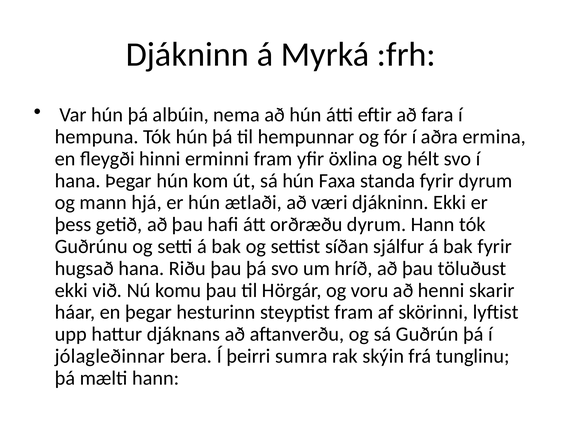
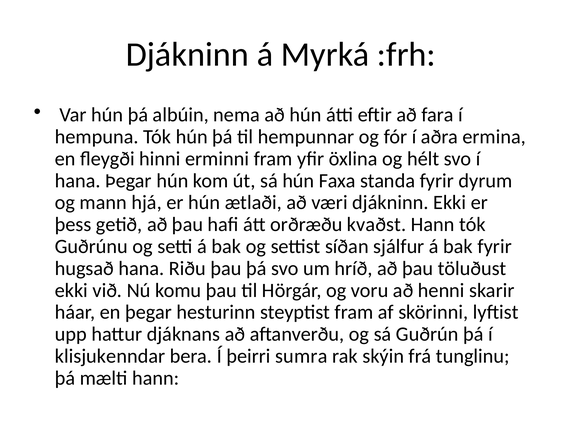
orðræðu dyrum: dyrum -> kvaðst
jólagleðinnar: jólagleðinnar -> klisjukenndar
